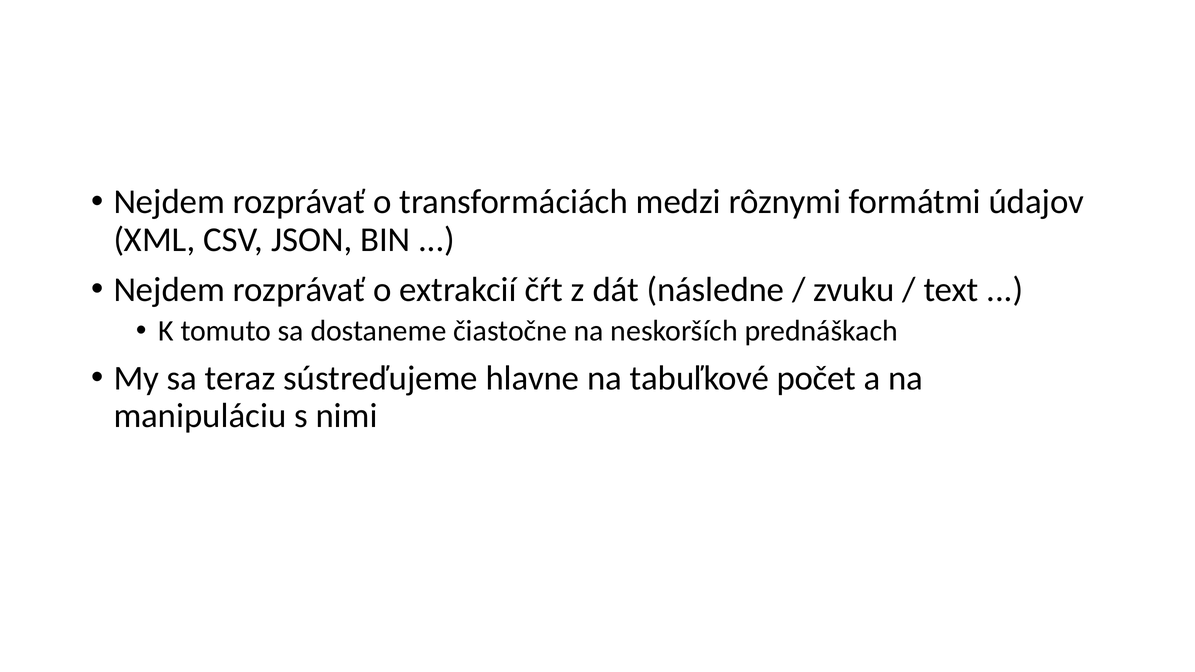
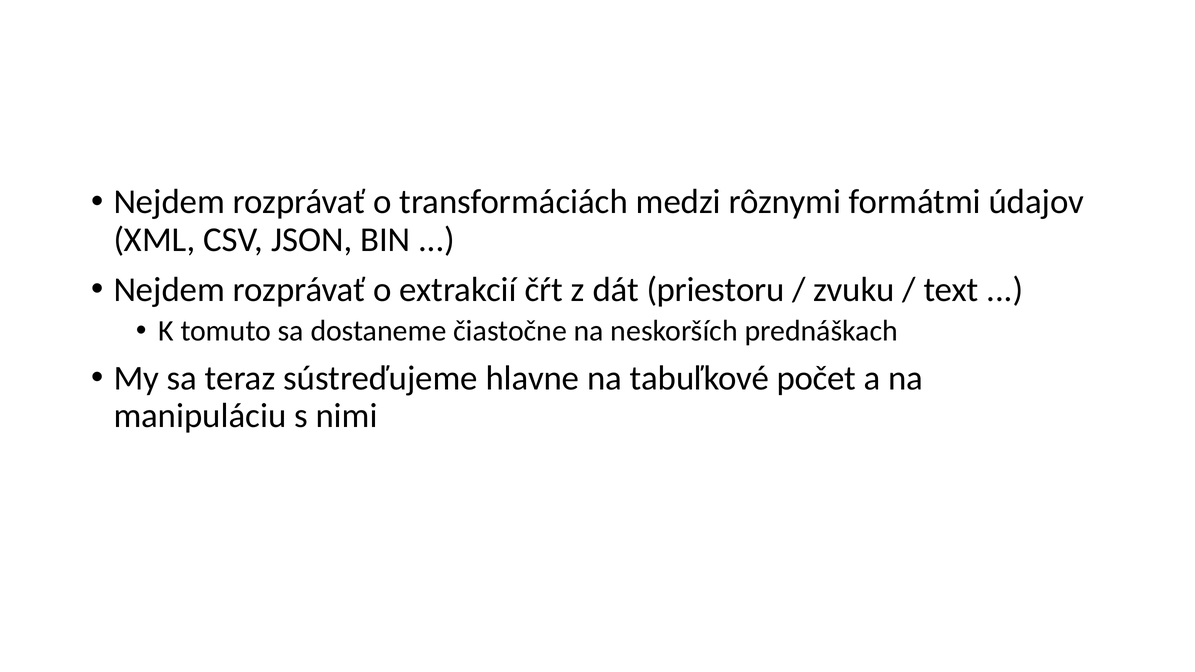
následne: následne -> priestoru
